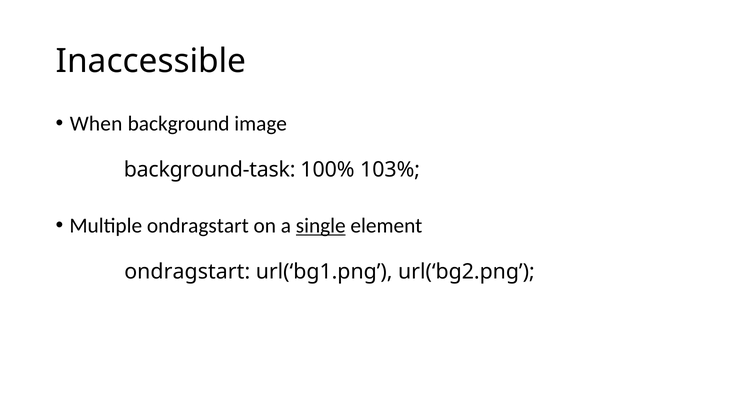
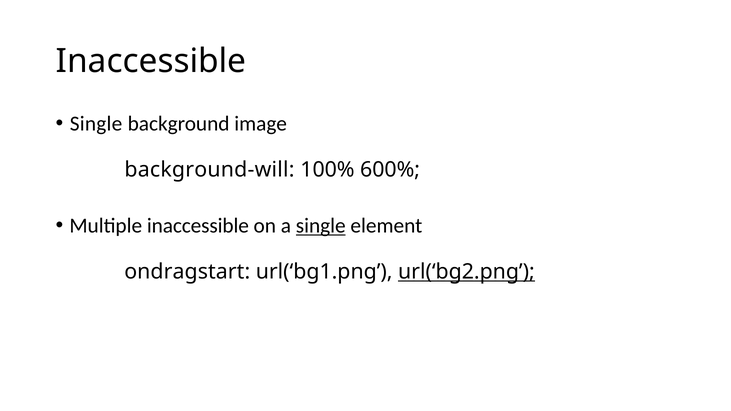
When at (96, 124): When -> Single
background-task: background-task -> background-will
103%: 103% -> 600%
Multiple ondragstart: ondragstart -> inaccessible
url(‘bg2.png underline: none -> present
